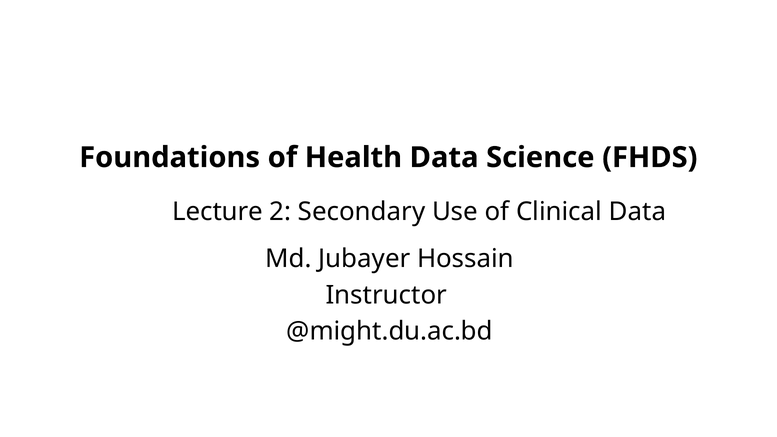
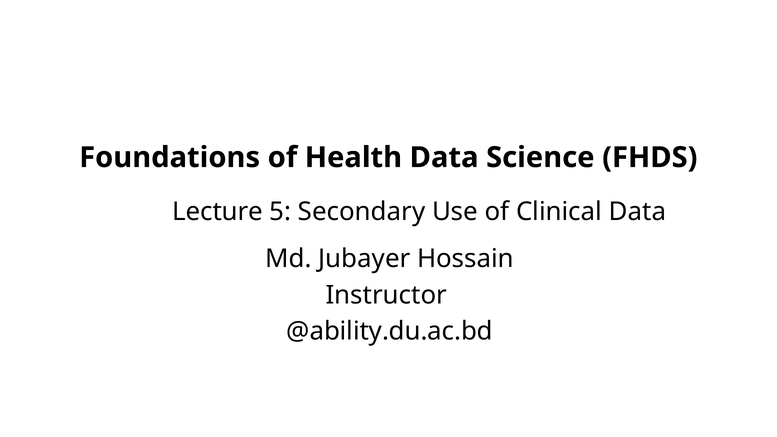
2: 2 -> 5
@might.du.ac.bd: @might.du.ac.bd -> @ability.du.ac.bd
